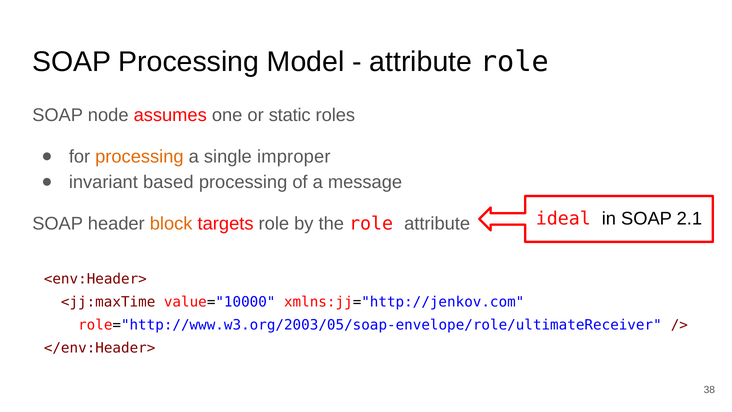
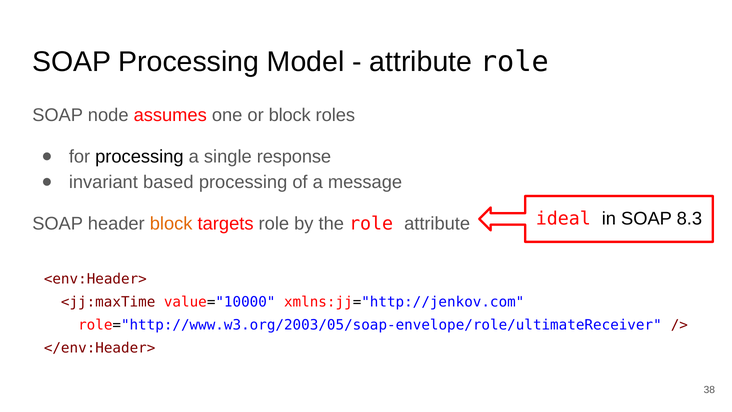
or static: static -> block
processing at (139, 157) colour: orange -> black
improper: improper -> response
2.1: 2.1 -> 8.3
